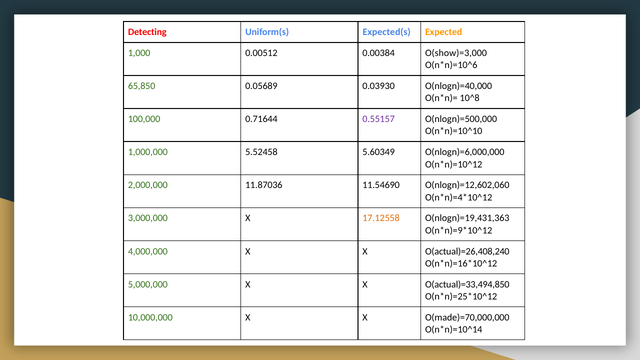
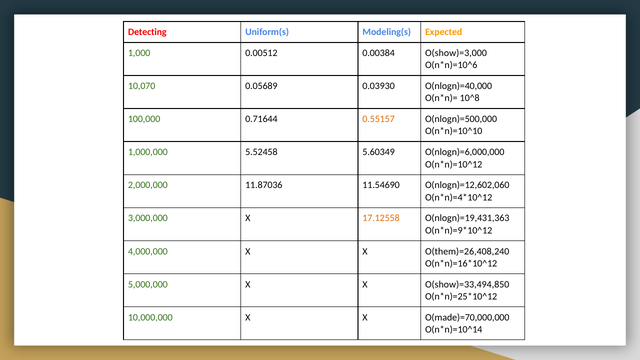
Expected(s: Expected(s -> Modeling(s
65,850: 65,850 -> 10,070
0.55157 colour: purple -> orange
O(actual)=26,408,240: O(actual)=26,408,240 -> O(them)=26,408,240
O(actual)=33,494,850: O(actual)=33,494,850 -> O(show)=33,494,850
